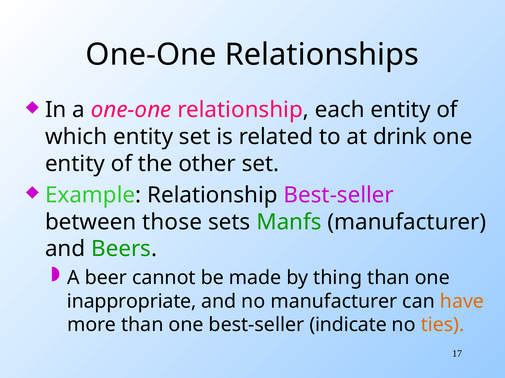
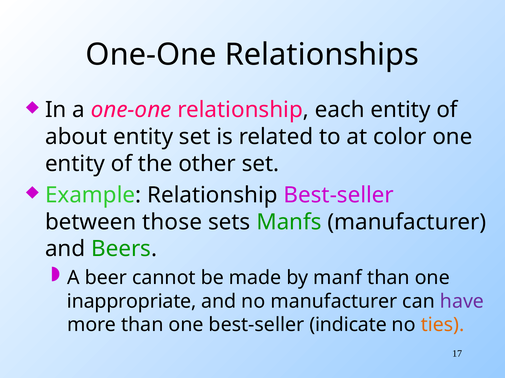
which: which -> about
drink: drink -> color
thing: thing -> manf
have colour: orange -> purple
